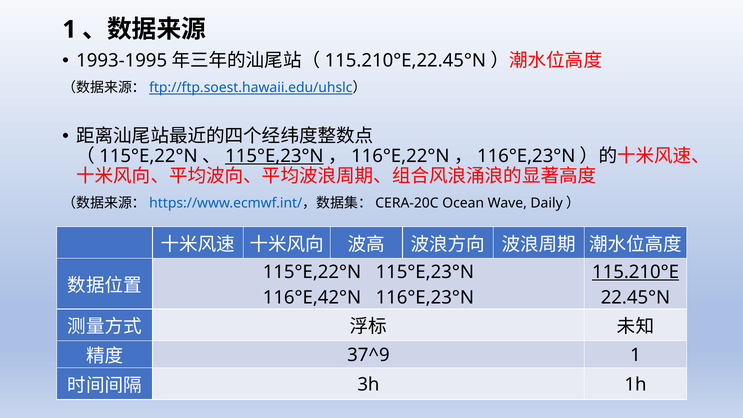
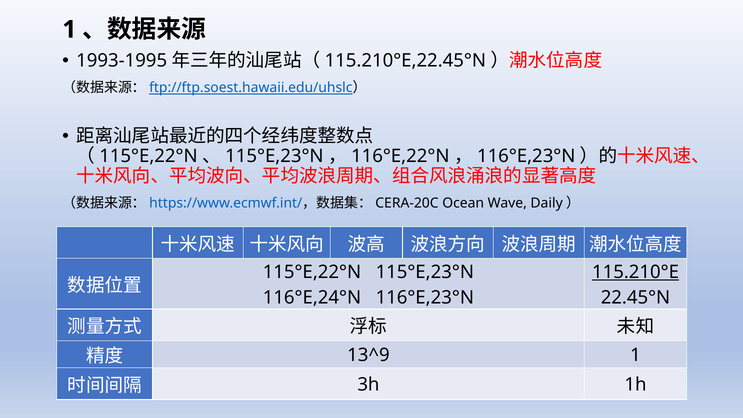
115°E,23°N at (274, 156) underline: present -> none
116°E,42°N: 116°E,42°N -> 116°E,24°N
37^9: 37^9 -> 13^9
